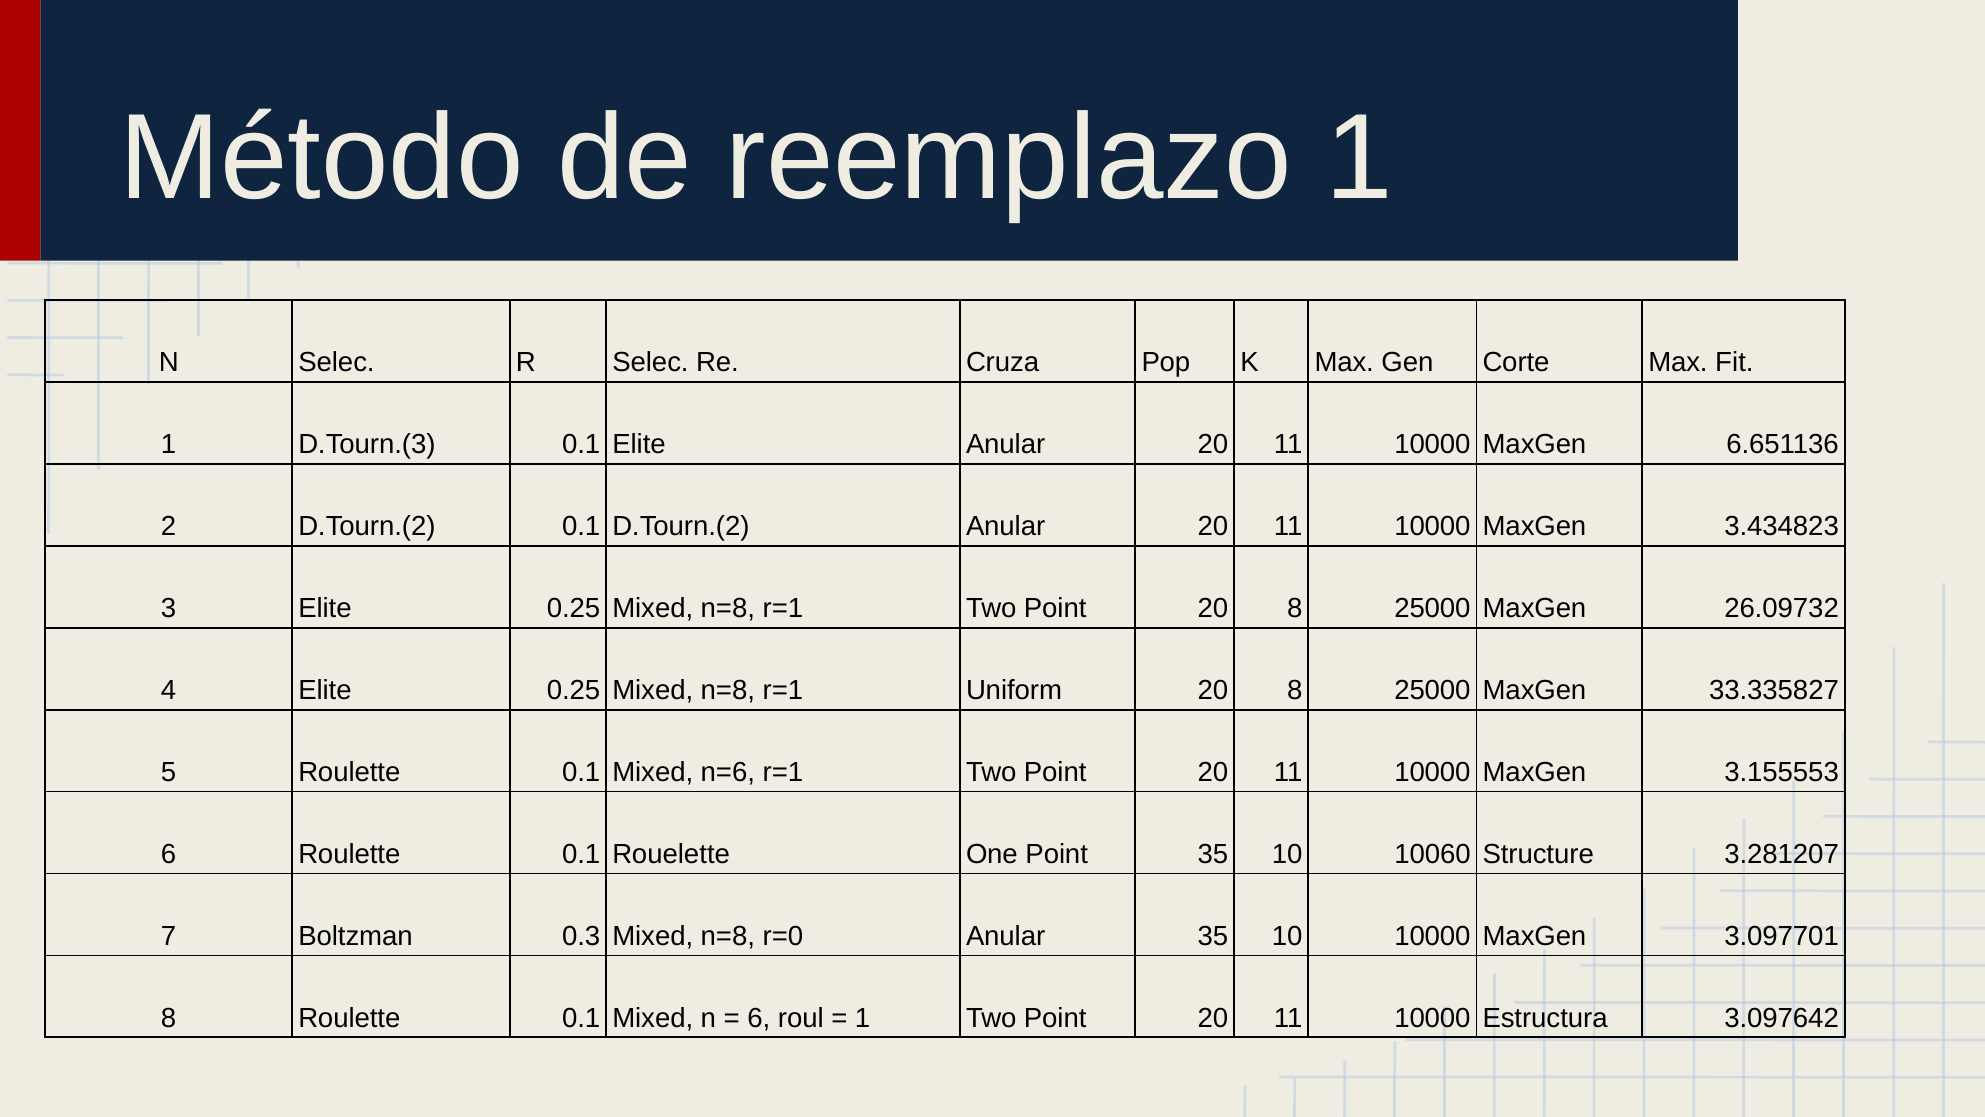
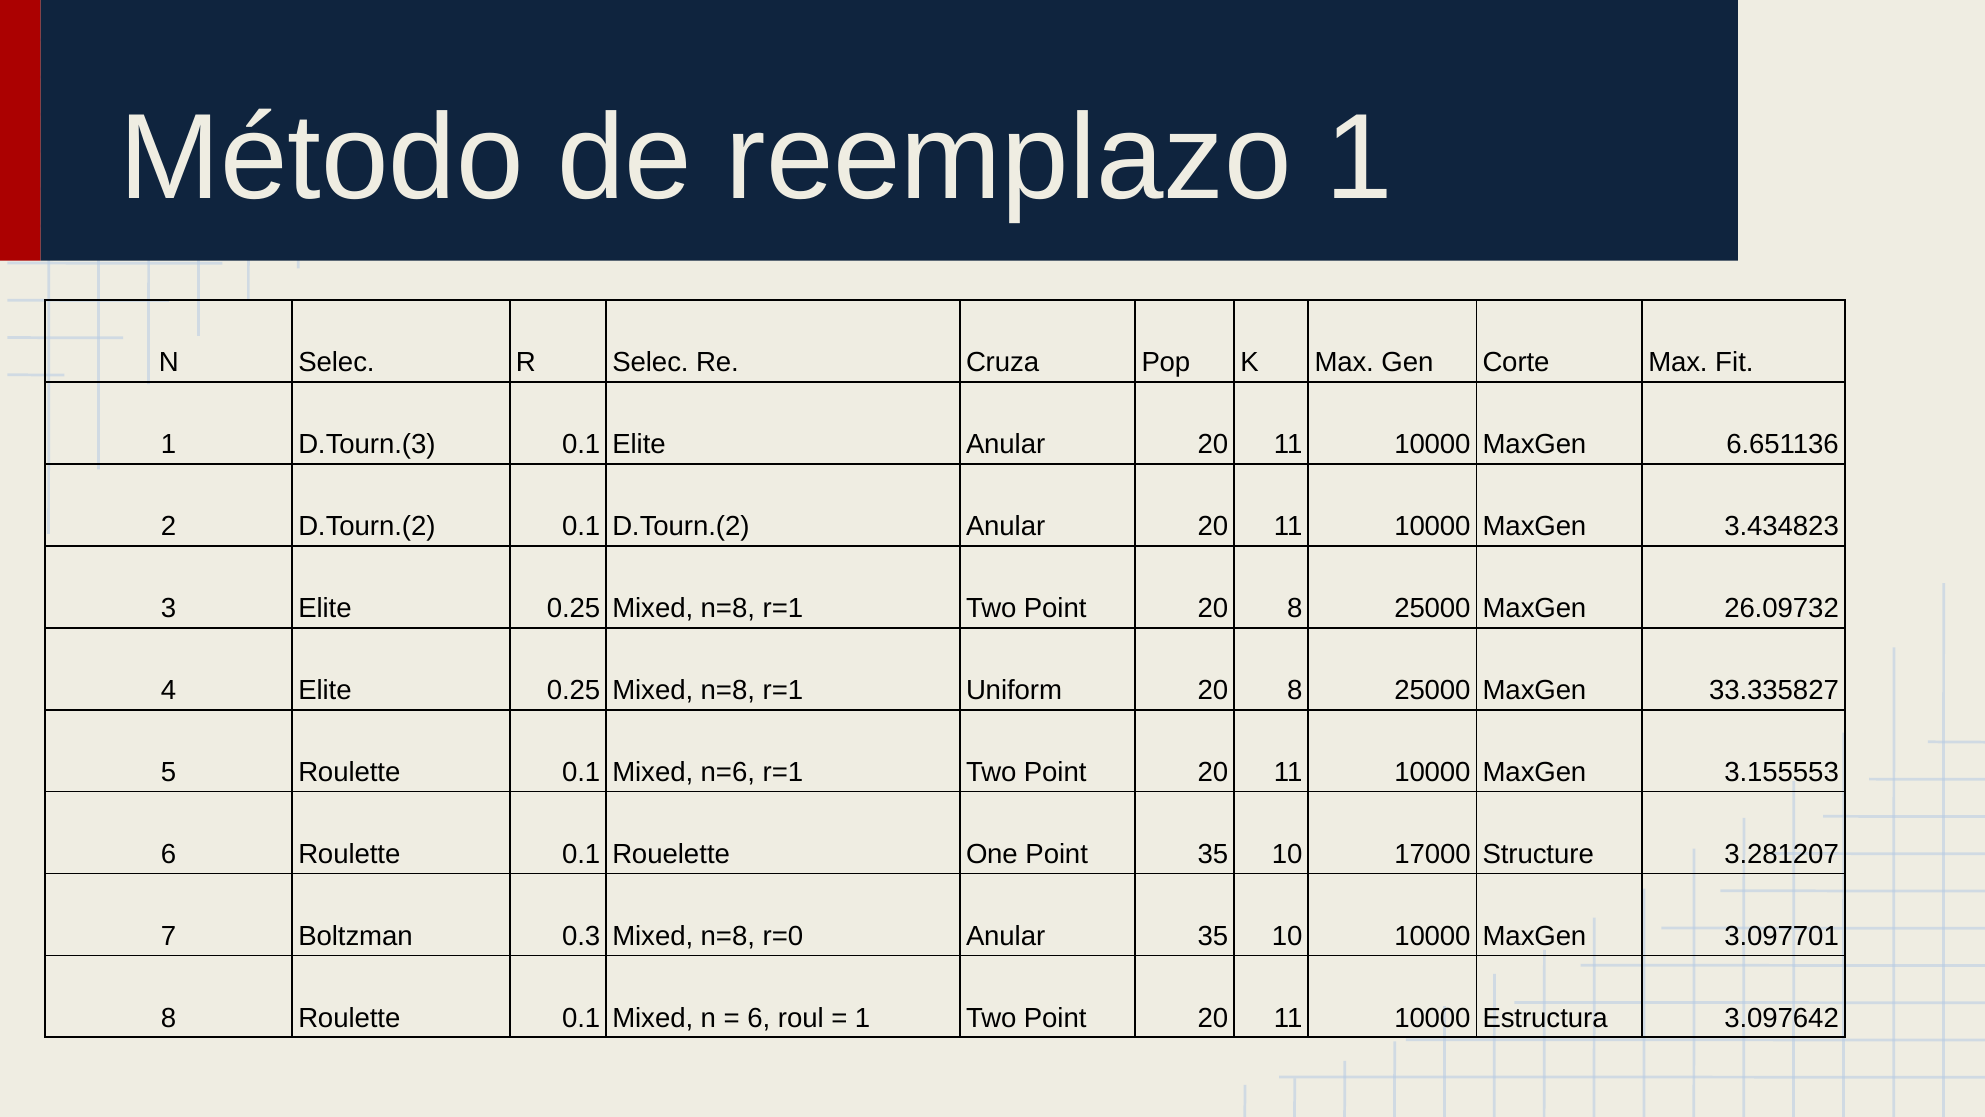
10060: 10060 -> 17000
